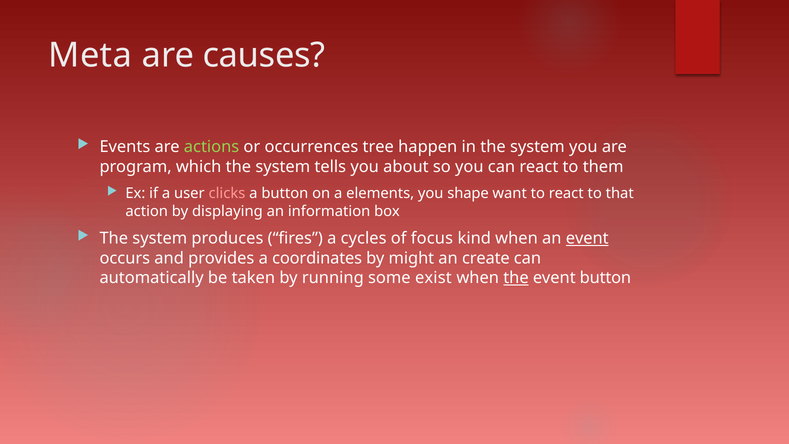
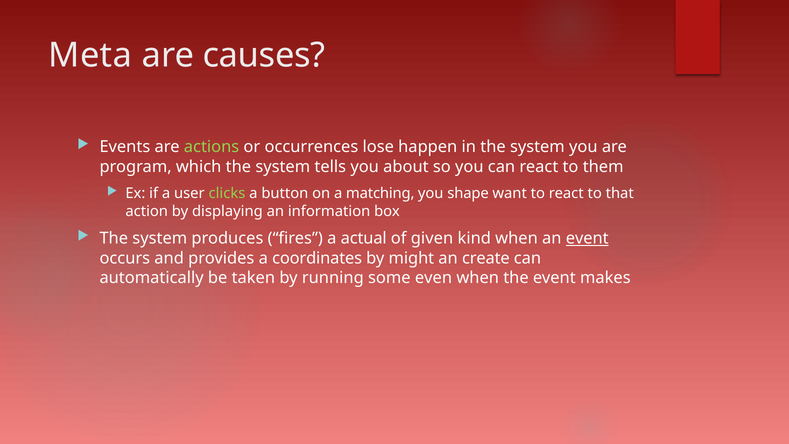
tree: tree -> lose
clicks colour: pink -> light green
elements: elements -> matching
cycles: cycles -> actual
focus: focus -> given
exist: exist -> even
the at (516, 278) underline: present -> none
event button: button -> makes
